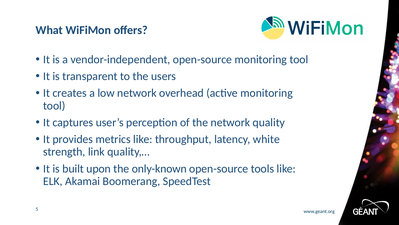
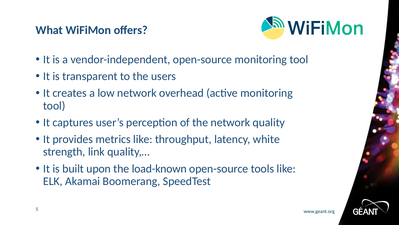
only-known: only-known -> load-known
